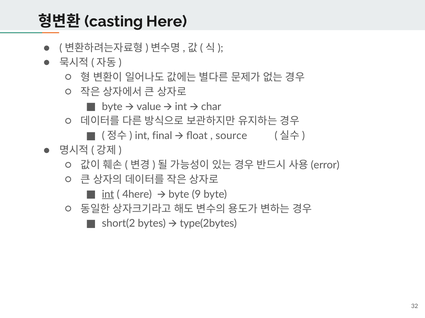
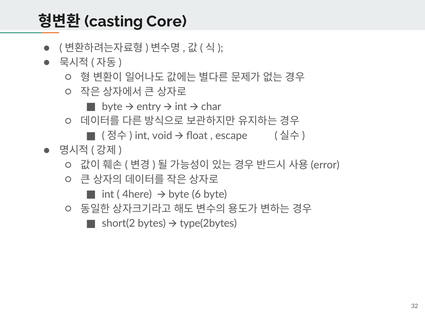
Here: Here -> Core
value: value -> entry
final: final -> void
source: source -> escape
int at (108, 195) underline: present -> none
9: 9 -> 6
